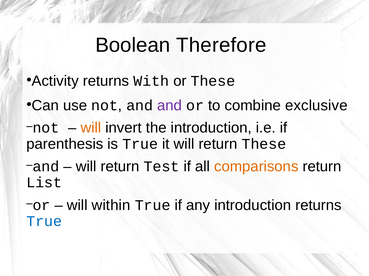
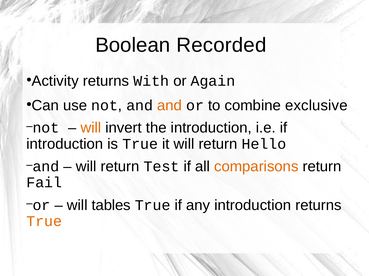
Therefore: Therefore -> Recorded
or These: These -> Again
and at (170, 106) colour: purple -> orange
parenthesis at (65, 144): parenthesis -> introduction
return These: These -> Hello
List: List -> Fail
within: within -> tables
True at (44, 222) colour: blue -> orange
